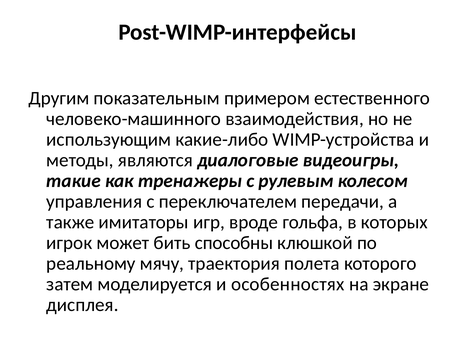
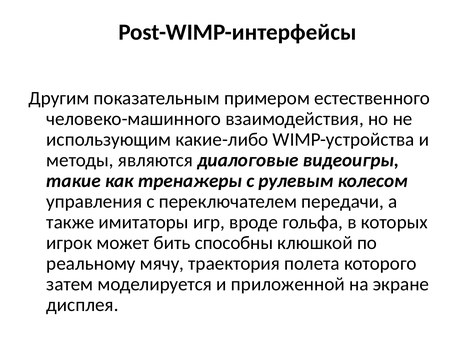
особенностях: особенностях -> приложенной
